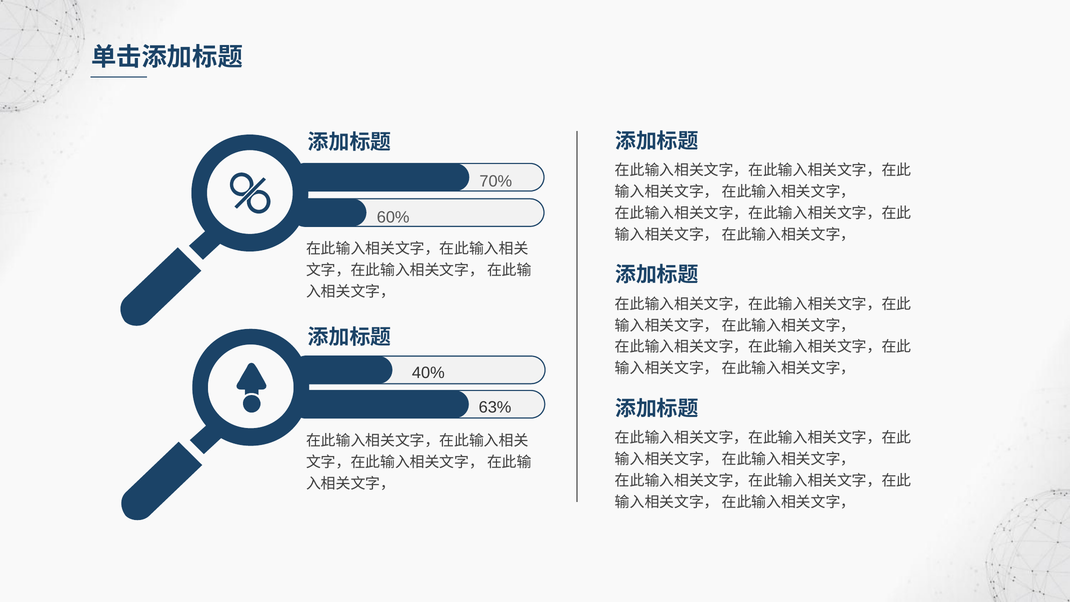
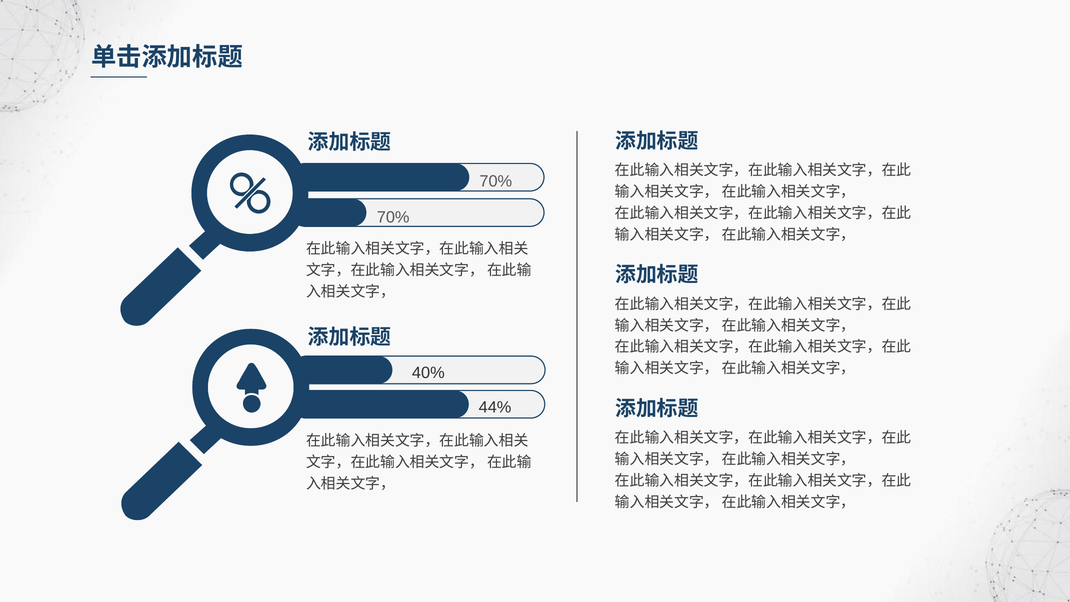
60% at (393, 217): 60% -> 70%
63%: 63% -> 44%
